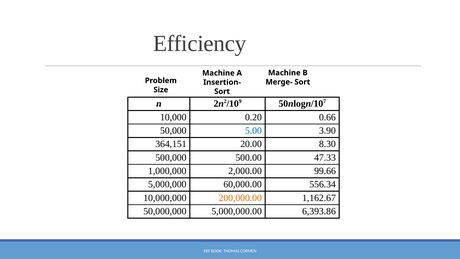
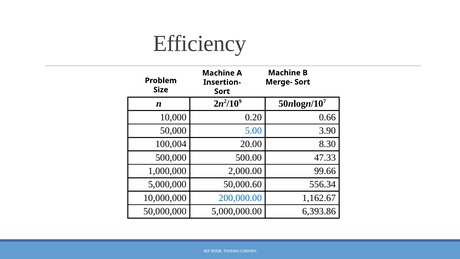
364,151: 364,151 -> 100,004
60,000.00: 60,000.00 -> 50,000.60
200,000.00 colour: orange -> blue
